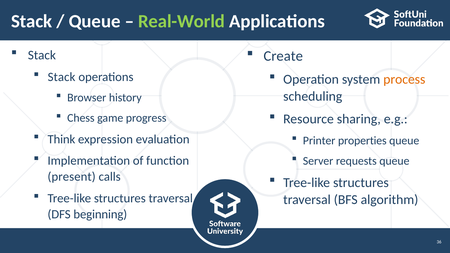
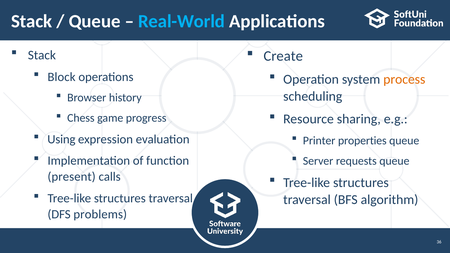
Real-World colour: light green -> light blue
Stack at (62, 77): Stack -> Block
Think: Think -> Using
beginning: beginning -> problems
